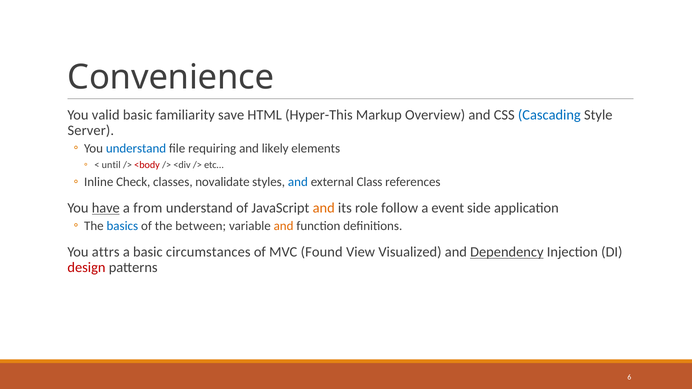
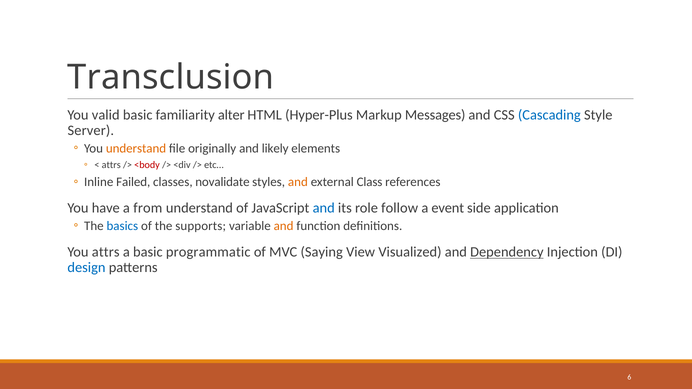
Convenience: Convenience -> Transclusion
save: save -> alter
Hyper-This: Hyper-This -> Hyper-Plus
Overview: Overview -> Messages
understand at (136, 148) colour: blue -> orange
requiring: requiring -> originally
until at (111, 165): until -> attrs
Check: Check -> Failed
and at (298, 182) colour: blue -> orange
have underline: present -> none
and at (324, 208) colour: orange -> blue
between: between -> supports
circumstances: circumstances -> programmatic
Found: Found -> Saying
design colour: red -> blue
